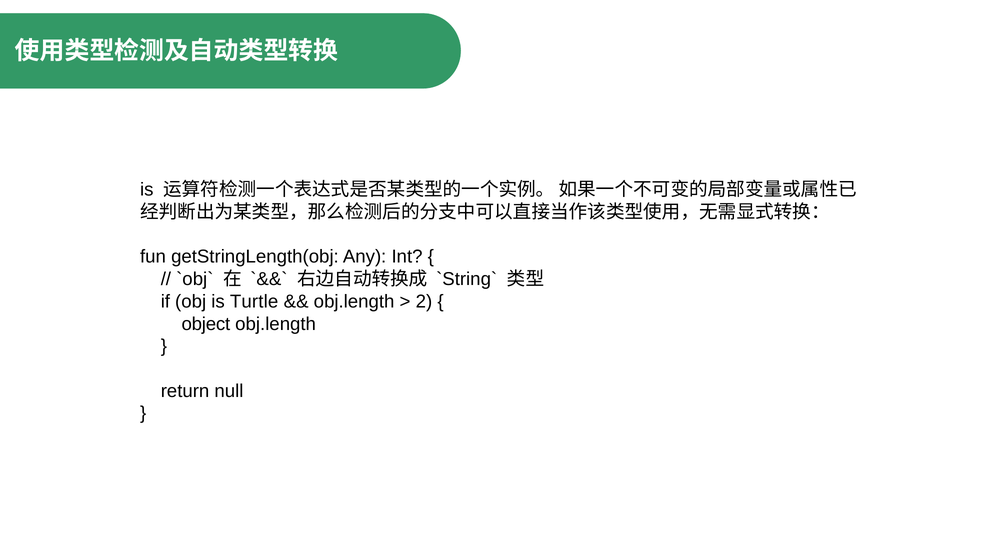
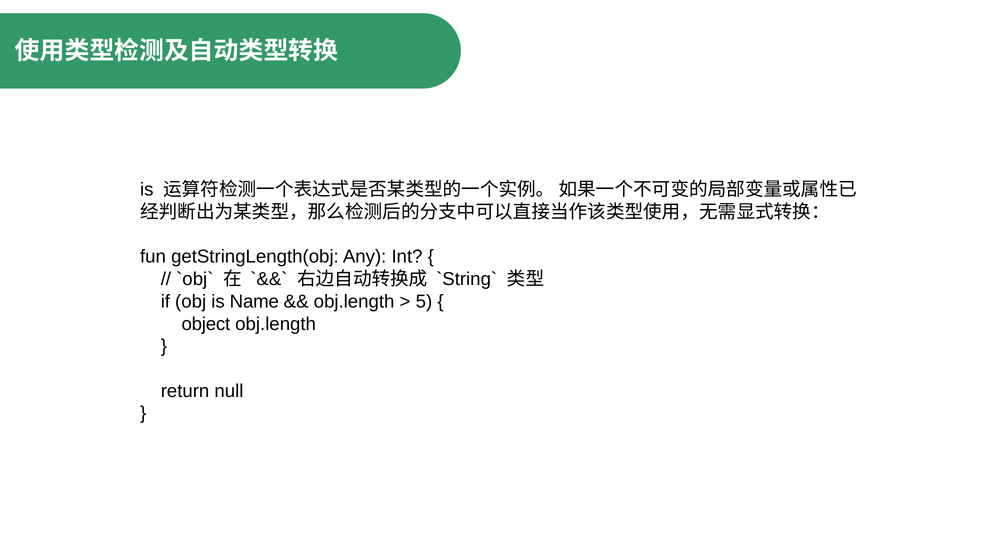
Turtle: Turtle -> Name
2: 2 -> 5
